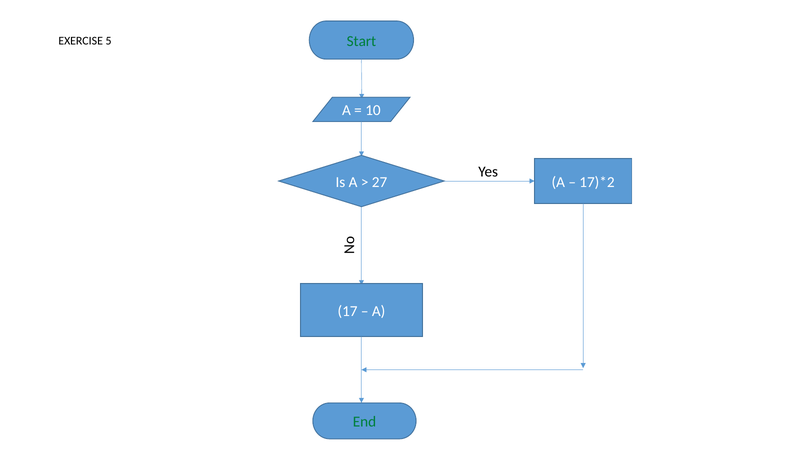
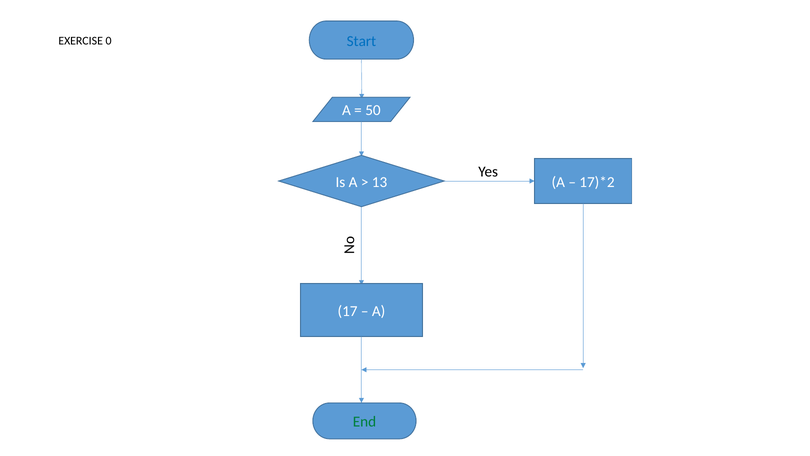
Start colour: green -> blue
5: 5 -> 0
10: 10 -> 50
27: 27 -> 13
